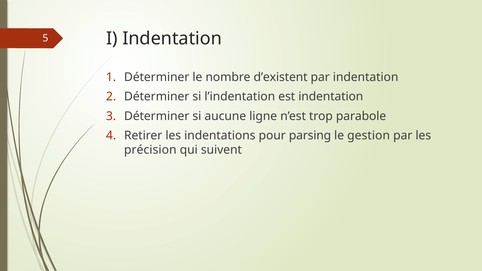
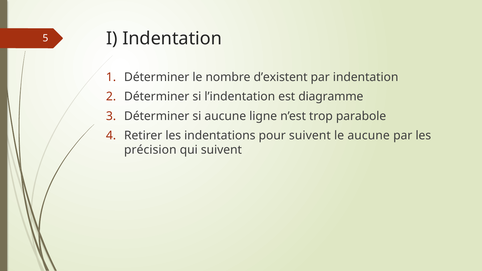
est indentation: indentation -> diagramme
pour parsing: parsing -> suivent
le gestion: gestion -> aucune
